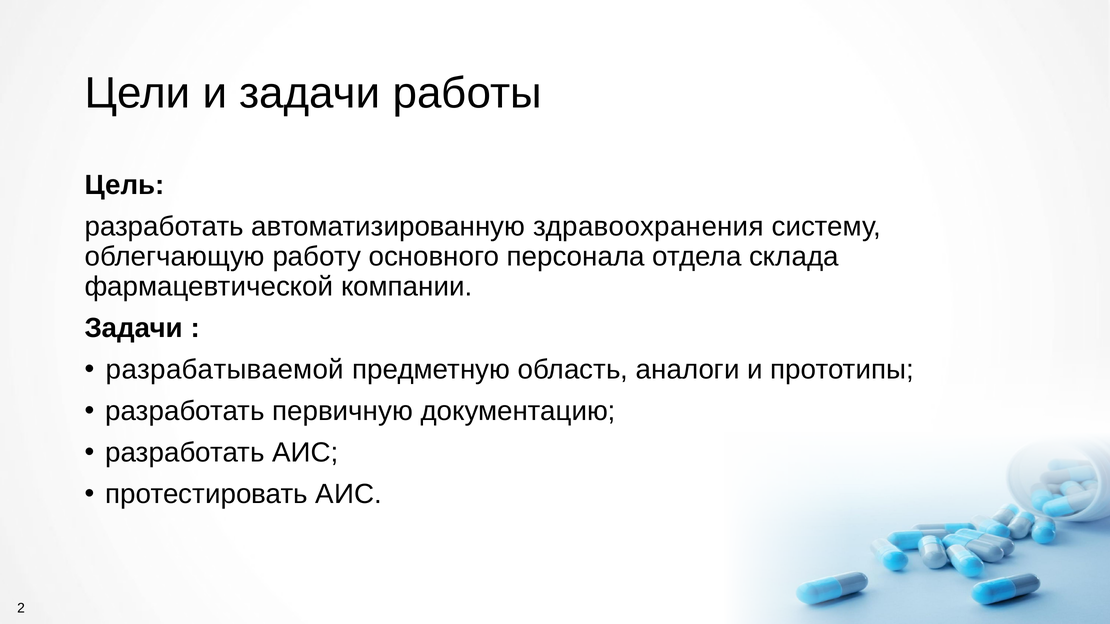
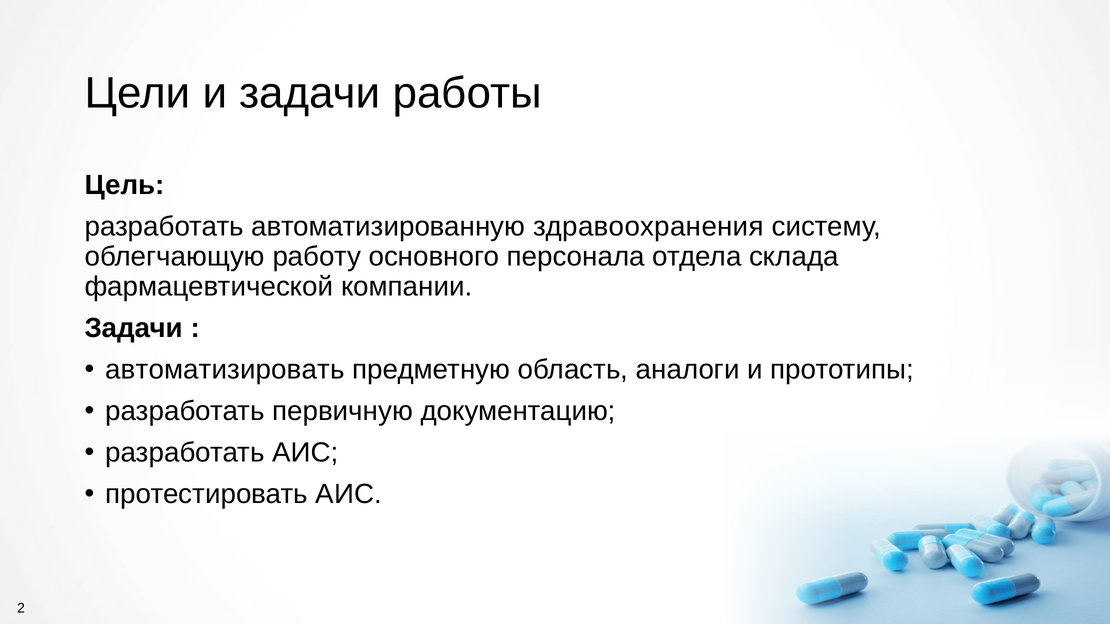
разрабатываемой: разрабатываемой -> автоматизировать
